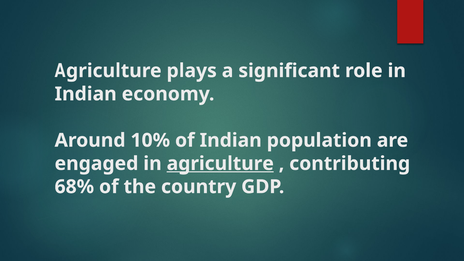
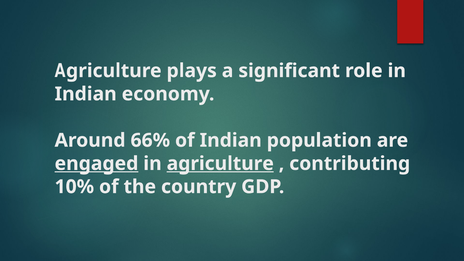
10%: 10% -> 66%
engaged underline: none -> present
68%: 68% -> 10%
